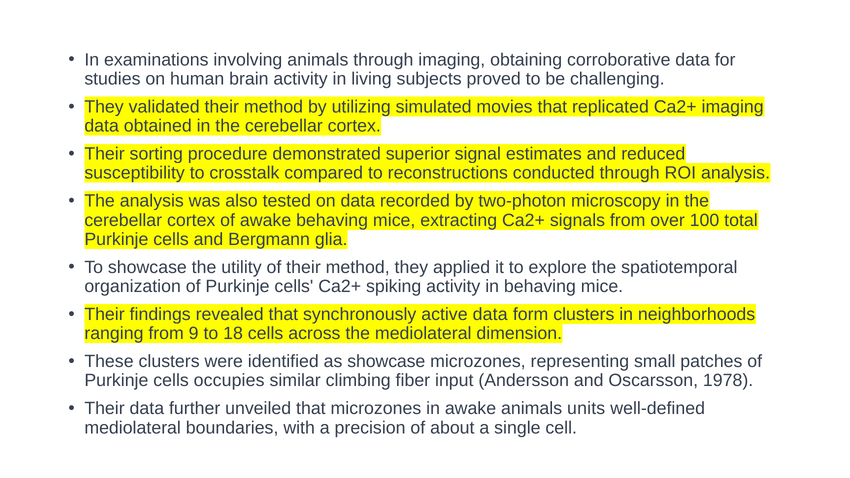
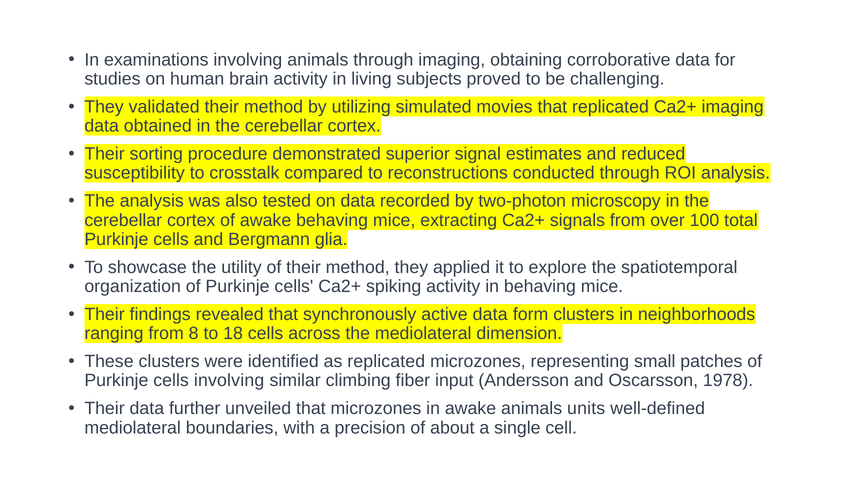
9: 9 -> 8
as showcase: showcase -> replicated
cells occupies: occupies -> involving
